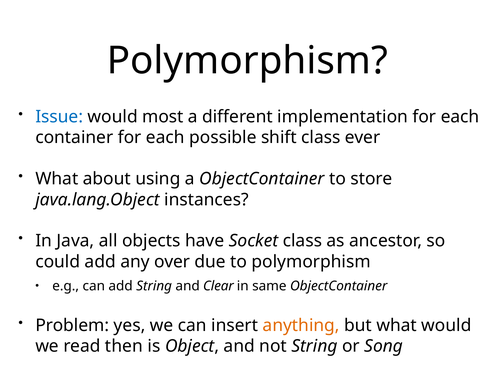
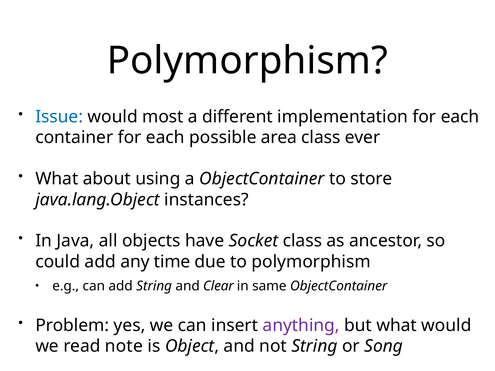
shift: shift -> area
over: over -> time
anything colour: orange -> purple
then: then -> note
